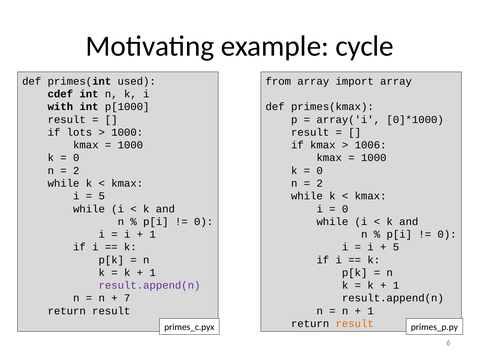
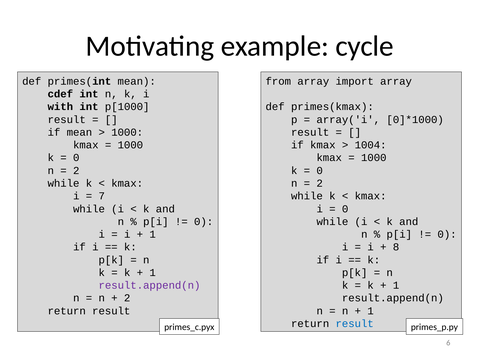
primes(int used: used -> mean
if lots: lots -> mean
1006: 1006 -> 1004
5 at (102, 196): 5 -> 7
5 at (396, 247): 5 -> 8
7 at (127, 298): 7 -> 2
result at (355, 324) colour: orange -> blue
